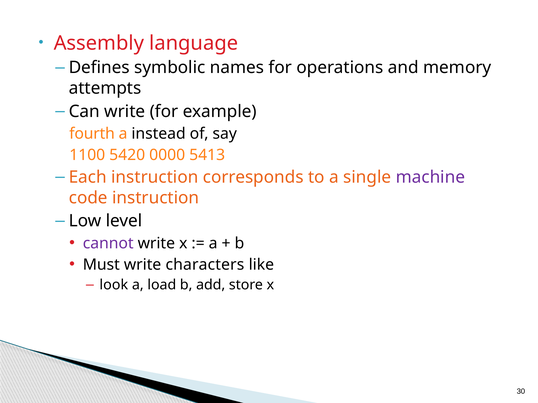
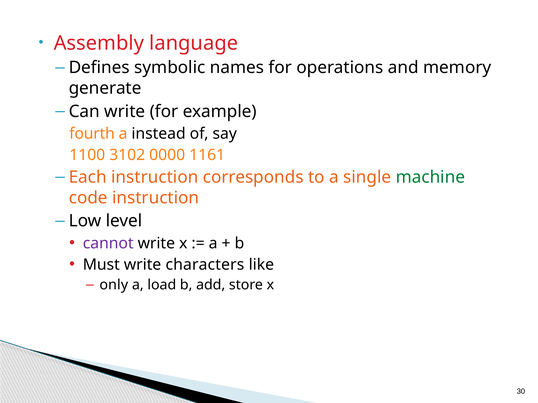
attempts: attempts -> generate
5420: 5420 -> 3102
5413: 5413 -> 1161
machine colour: purple -> green
look: look -> only
